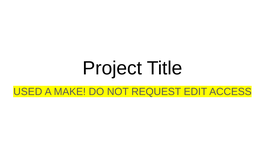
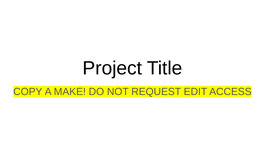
USED: USED -> COPY
